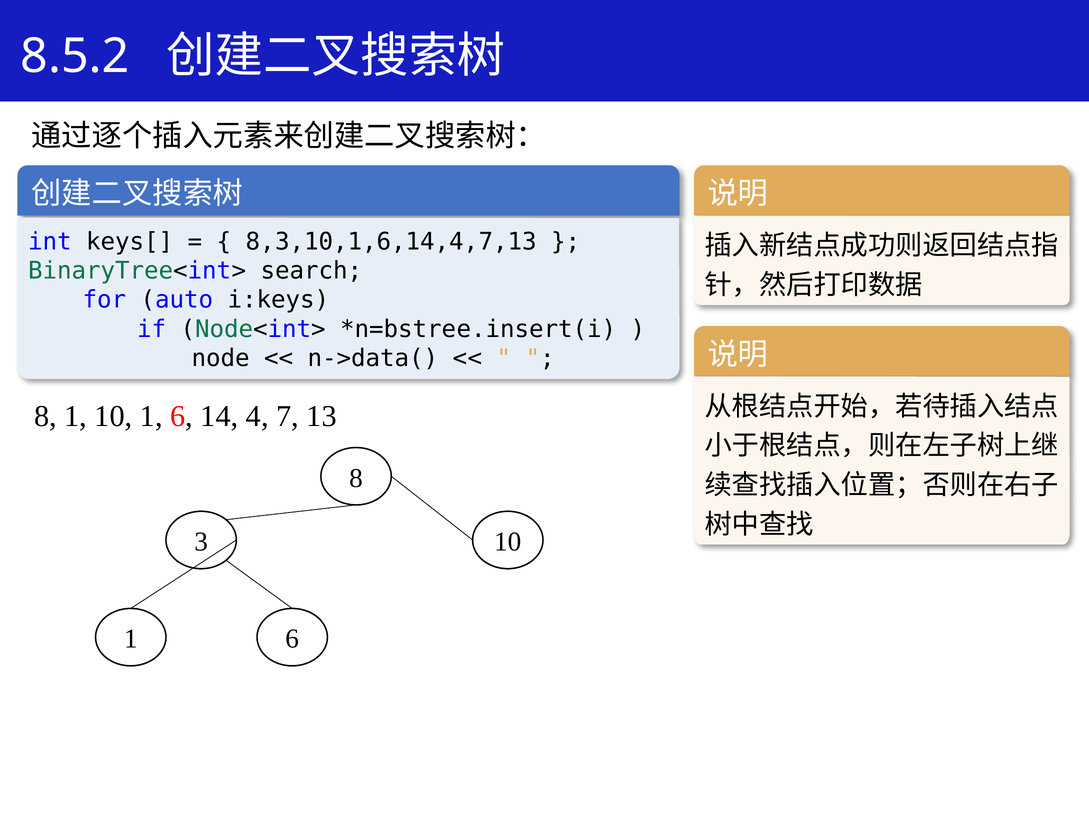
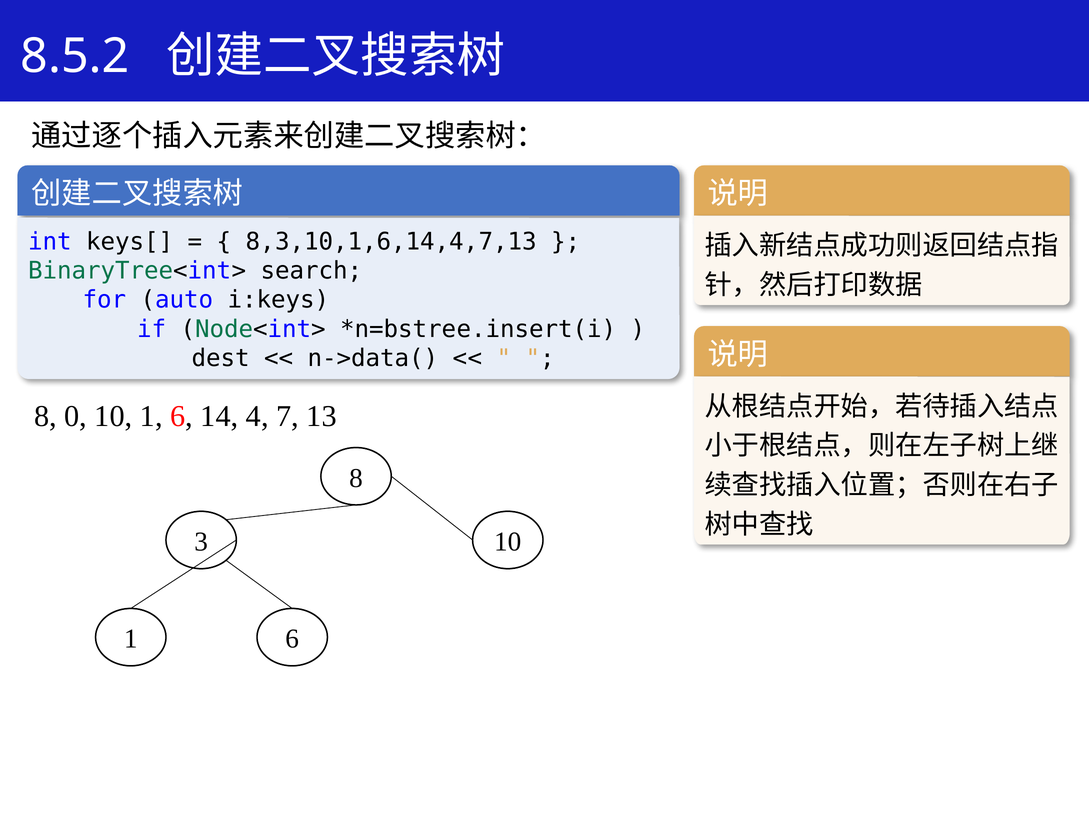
node: node -> dest
8 1: 1 -> 0
